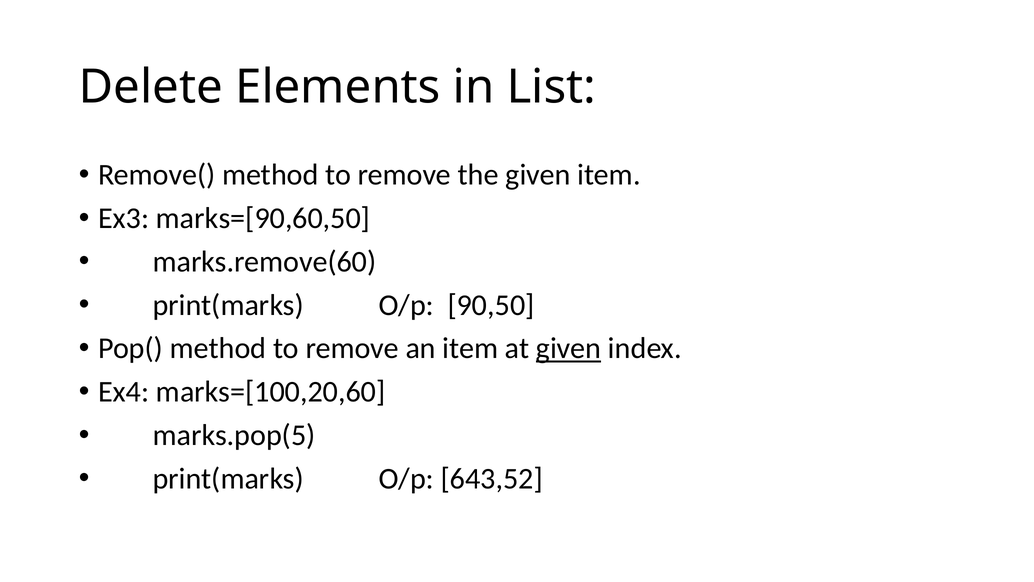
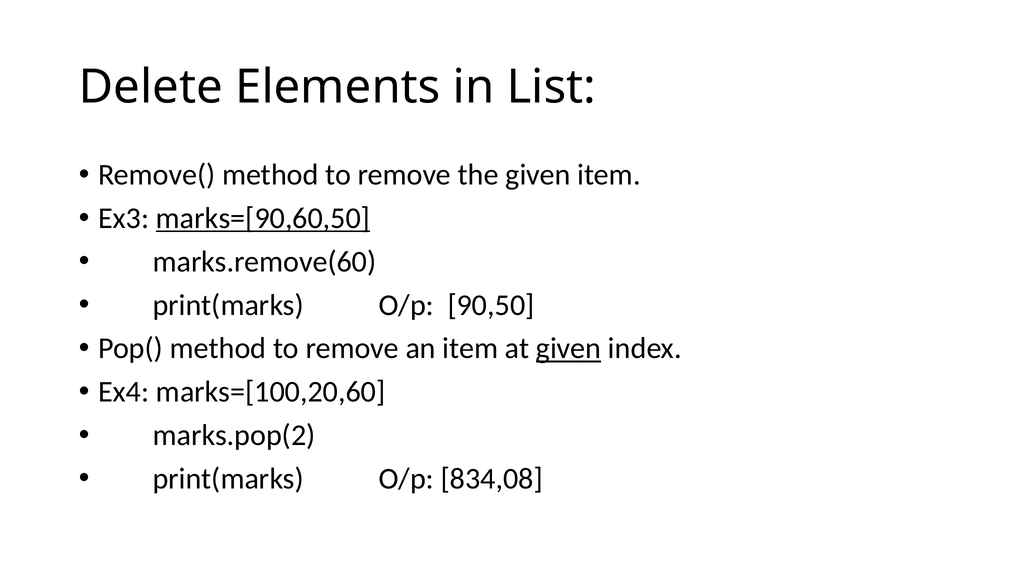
marks=[90,60,50 underline: none -> present
marks.pop(5: marks.pop(5 -> marks.pop(2
643,52: 643,52 -> 834,08
